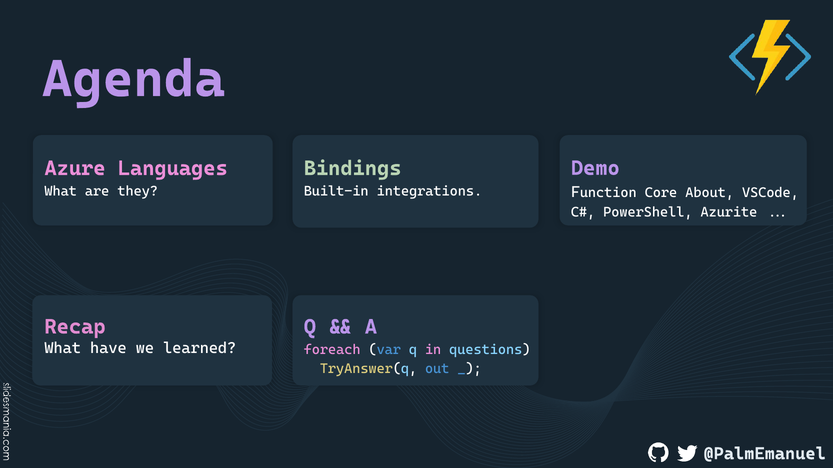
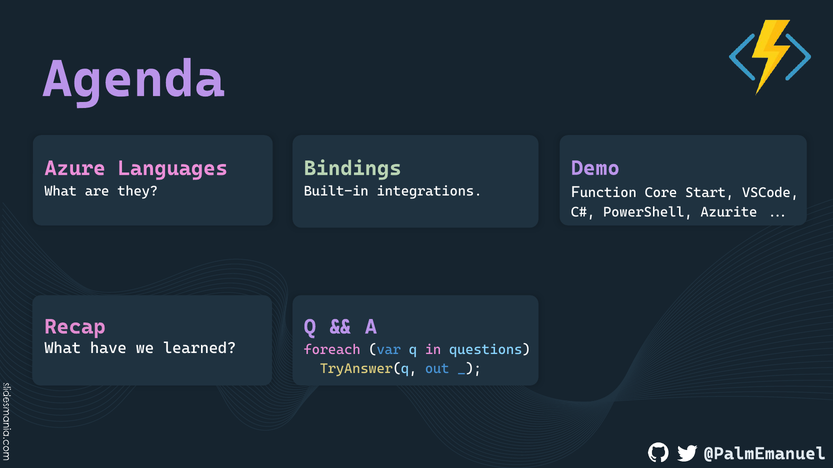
About: About -> Start
